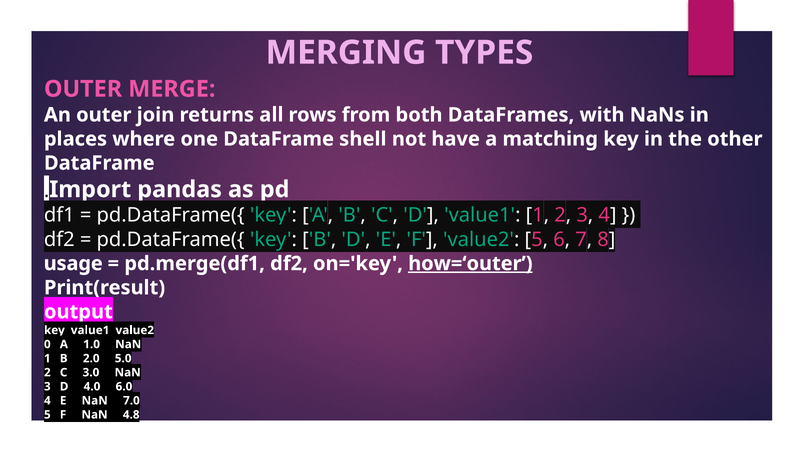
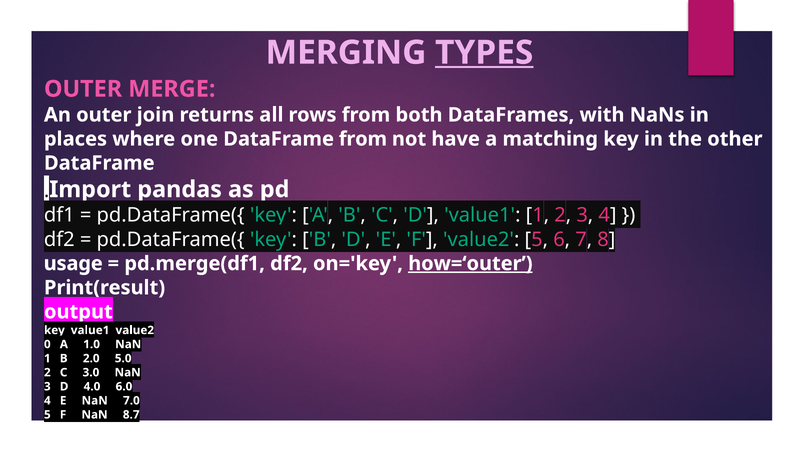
TYPES underline: none -> present
DataFrame shell: shell -> from
4.8: 4.8 -> 8.7
